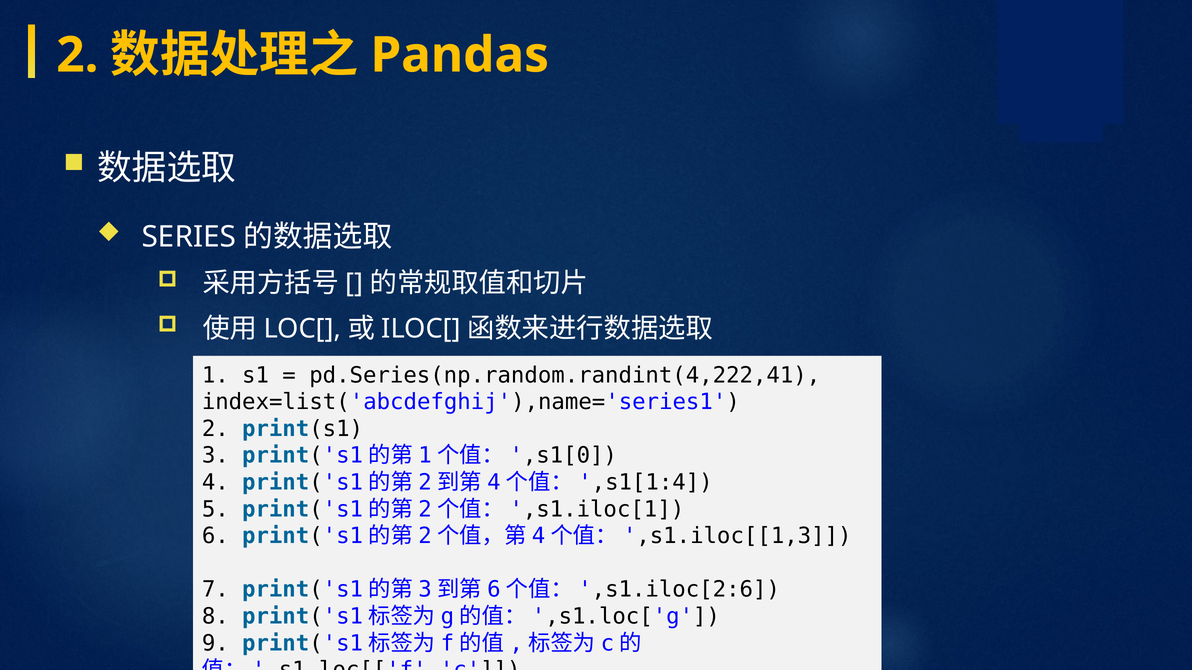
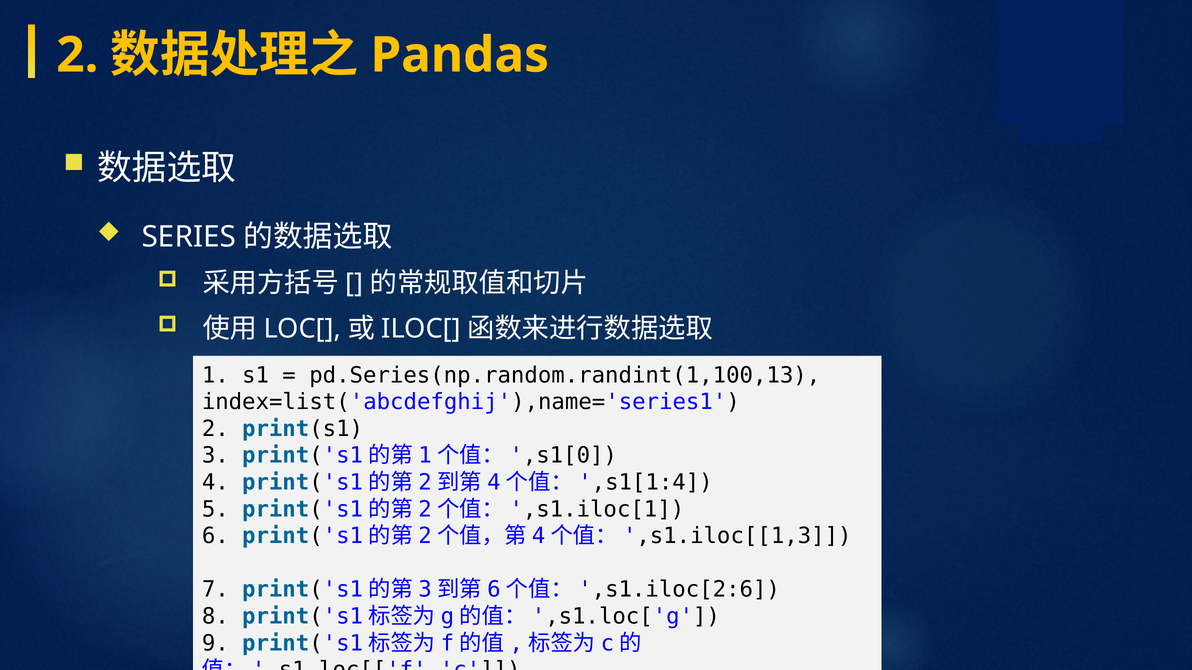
pd.Series(np.random.randint(4,222,41: pd.Series(np.random.randint(4,222,41 -> pd.Series(np.random.randint(1,100,13
